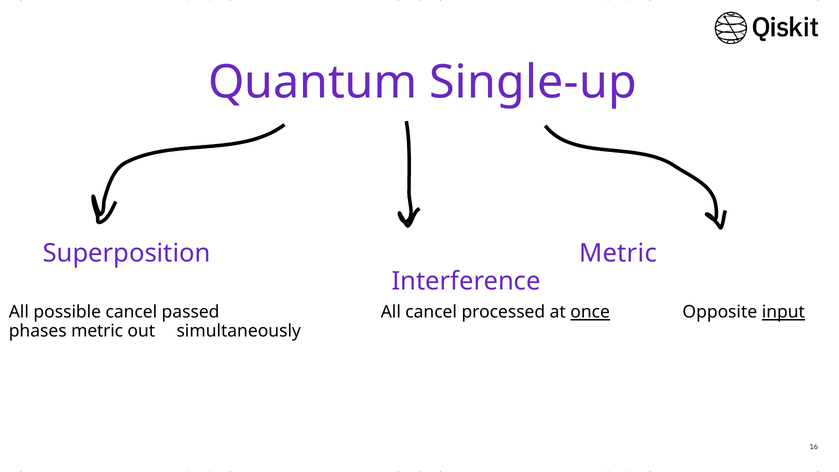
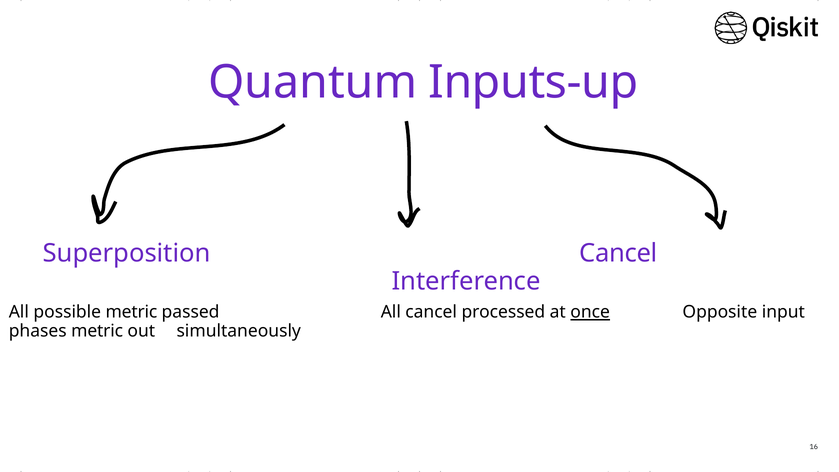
Single-up: Single-up -> Inputs-up
Superposition Metric: Metric -> Cancel
possible cancel: cancel -> metric
input underline: present -> none
